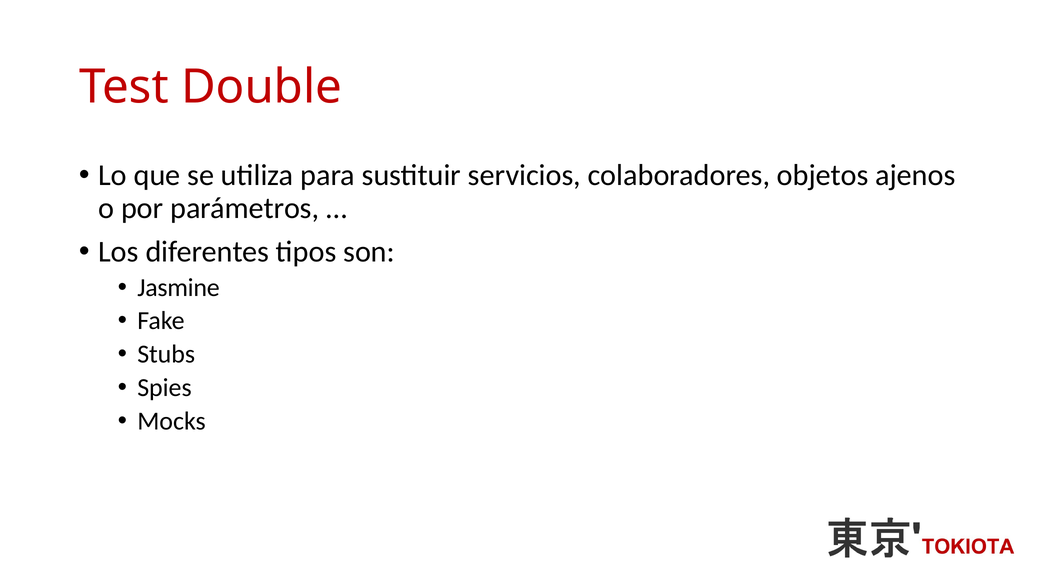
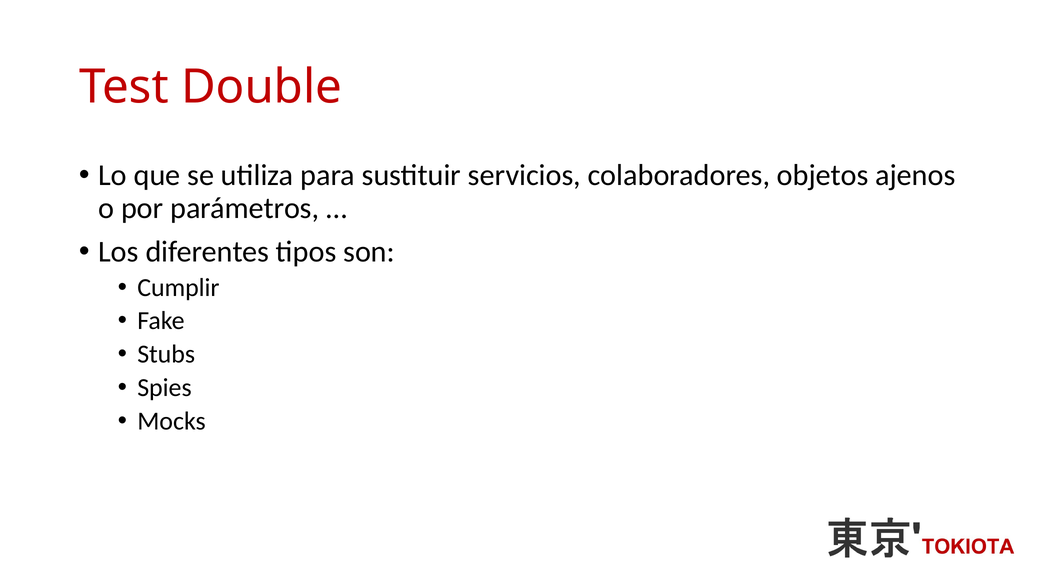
Jasmine: Jasmine -> Cumplir
